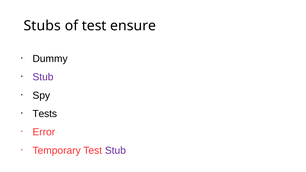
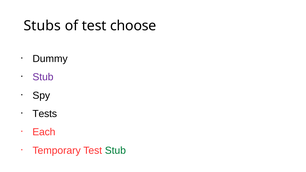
ensure: ensure -> choose
Error: Error -> Each
Stub at (115, 151) colour: purple -> green
